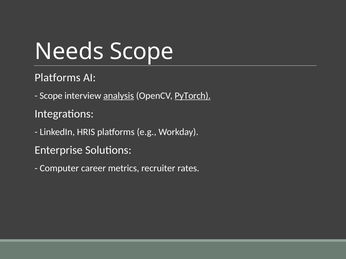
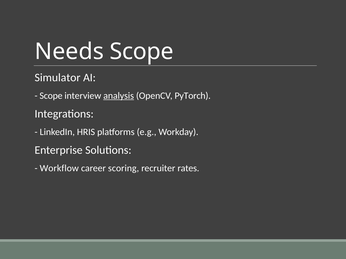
Platforms at (58, 78): Platforms -> Simulator
PyTorch underline: present -> none
Computer: Computer -> Workflow
metrics: metrics -> scoring
